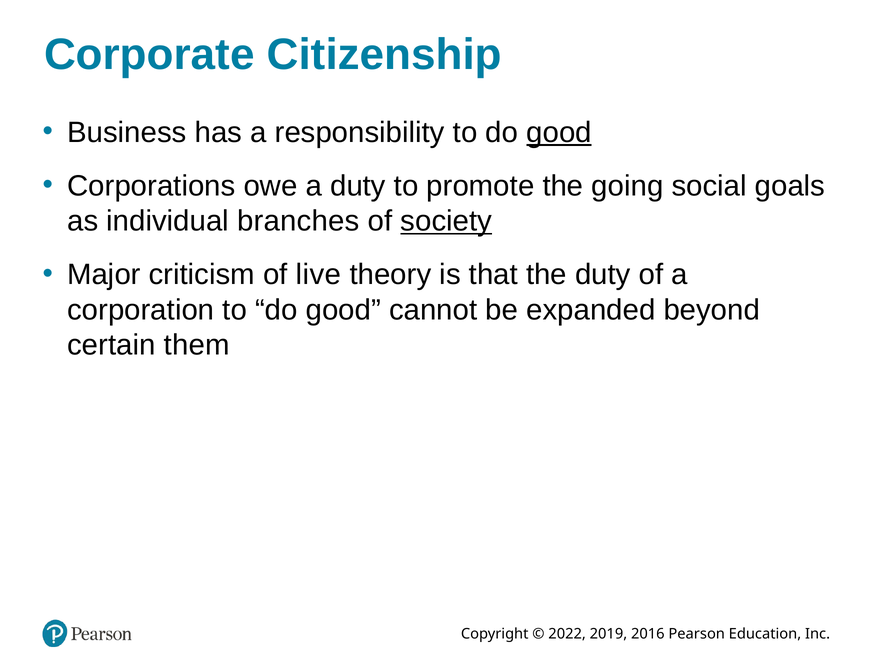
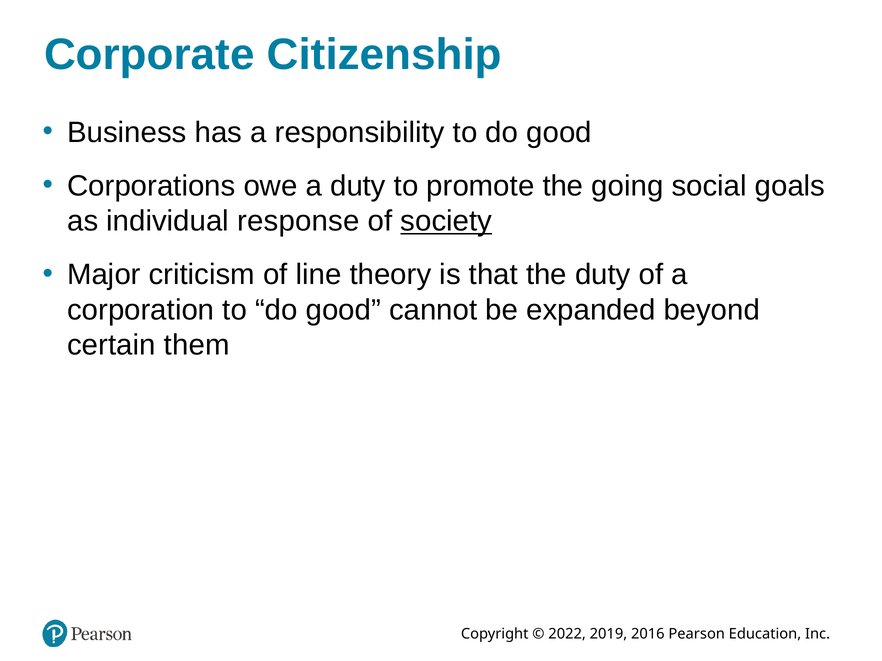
good at (559, 132) underline: present -> none
branches: branches -> response
live: live -> line
